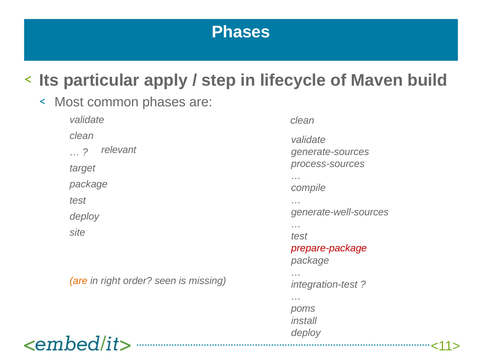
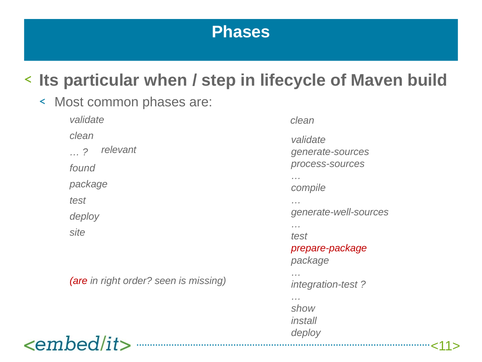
apply: apply -> when
target: target -> found
are at (79, 280) colour: orange -> red
poms: poms -> show
